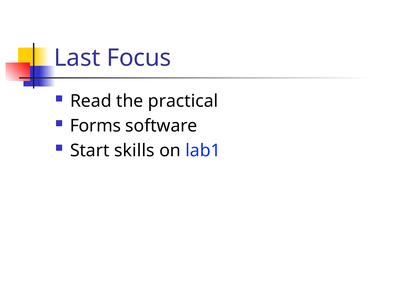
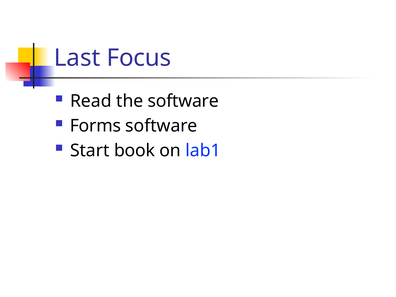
the practical: practical -> software
skills: skills -> book
